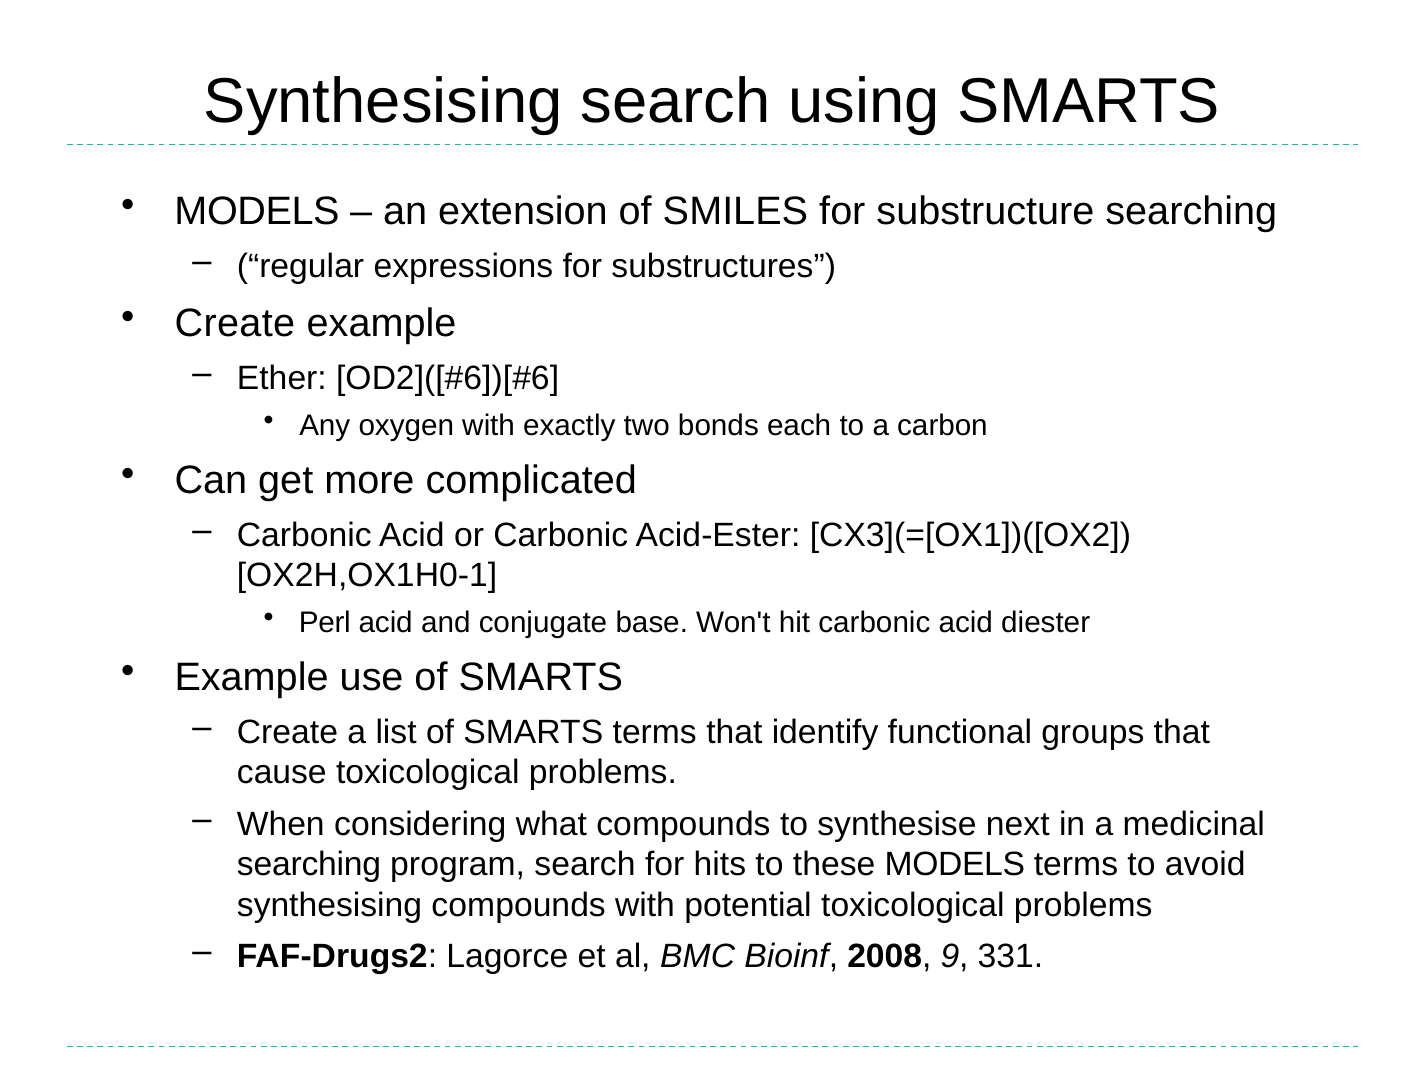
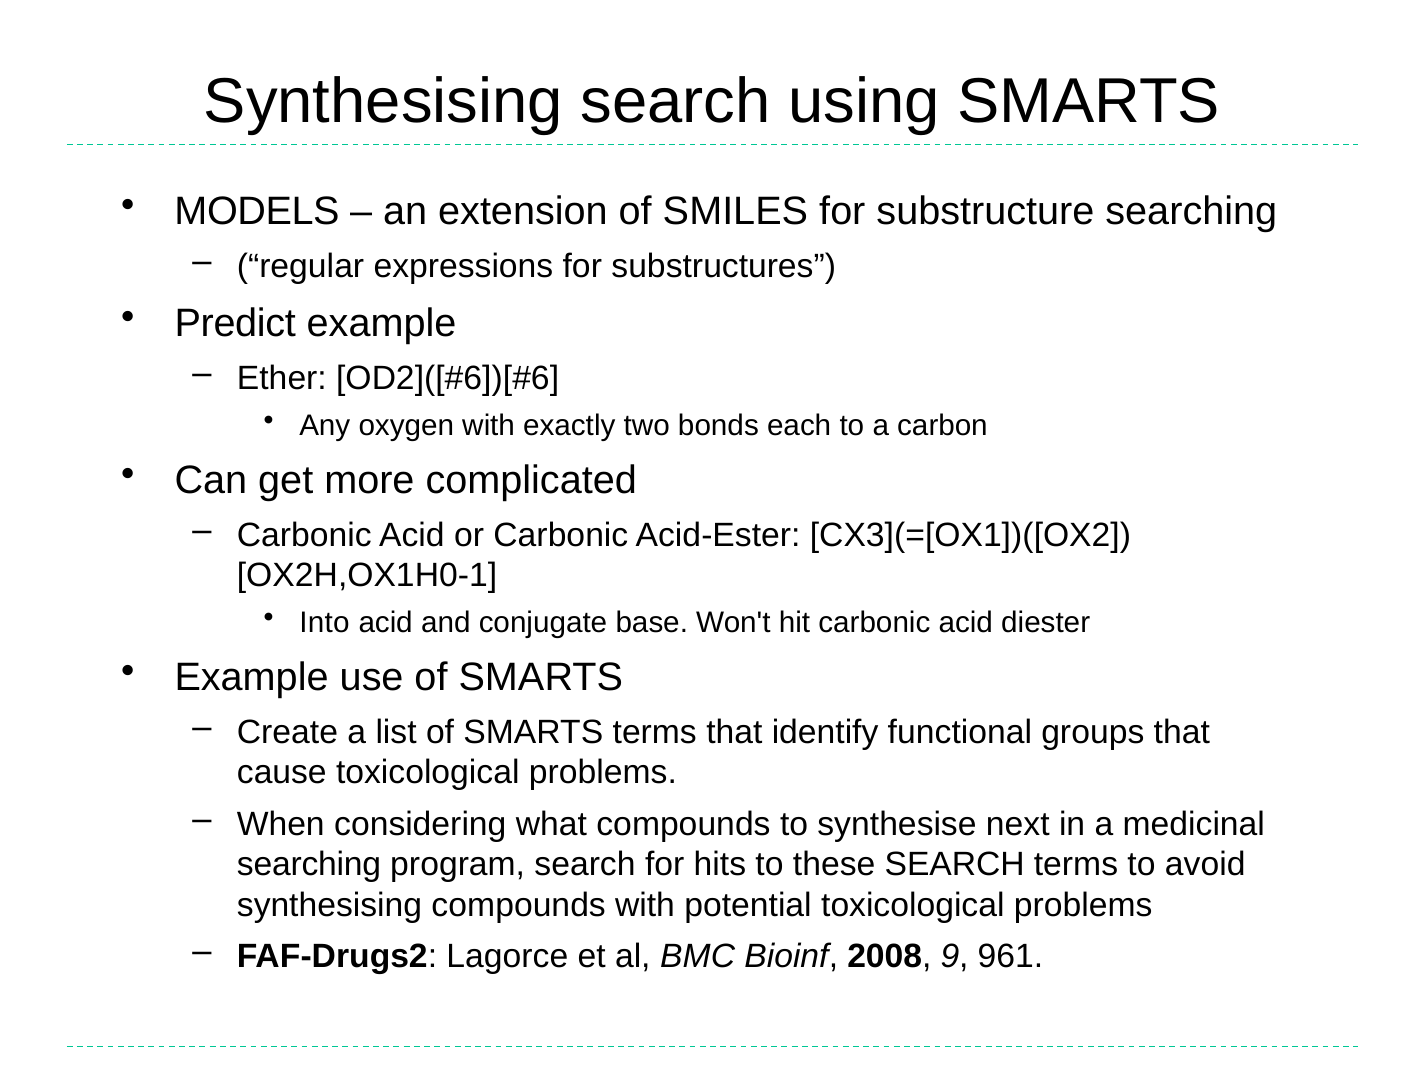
Create at (235, 323): Create -> Predict
Perl: Perl -> Into
these MODELS: MODELS -> SEARCH
331: 331 -> 961
